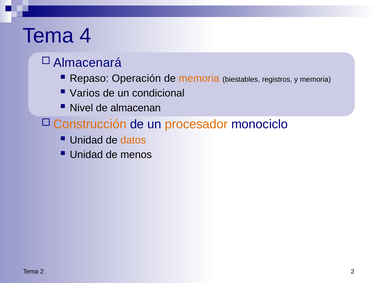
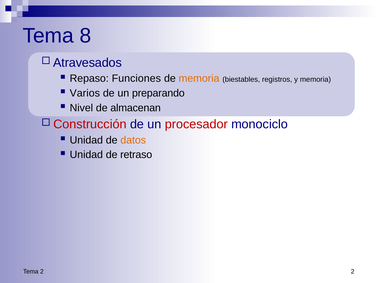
4: 4 -> 8
Almacenará: Almacenará -> Atravesados
Operación: Operación -> Funciones
condicional: condicional -> preparando
Construcción colour: orange -> red
procesador colour: orange -> red
menos: menos -> retraso
